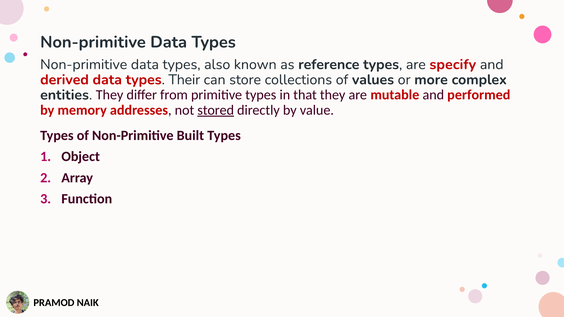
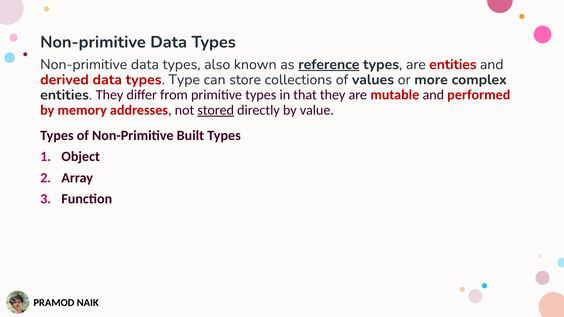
reference underline: none -> present
are specify: specify -> entities
Their: Their -> Type
